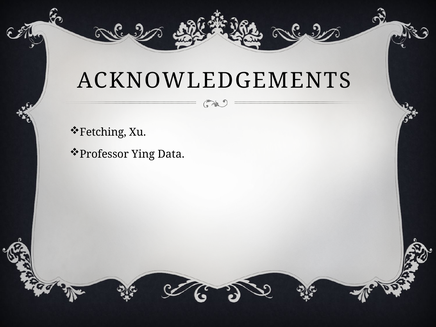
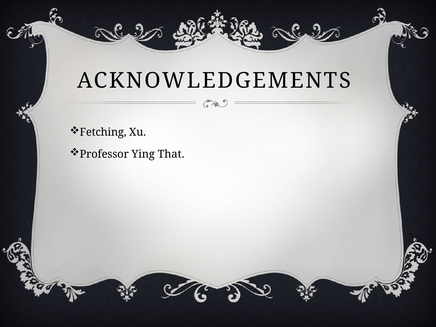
Data: Data -> That
